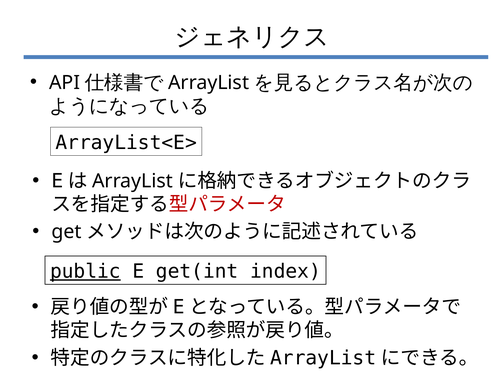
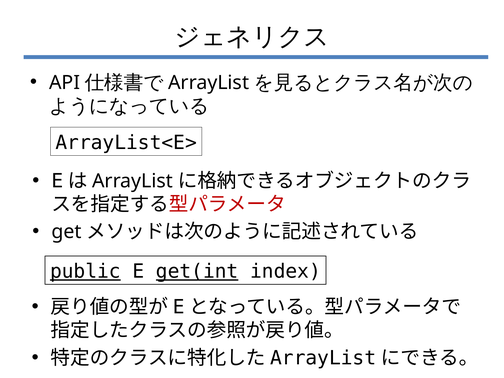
get(int underline: none -> present
